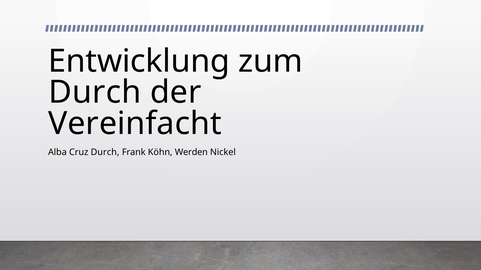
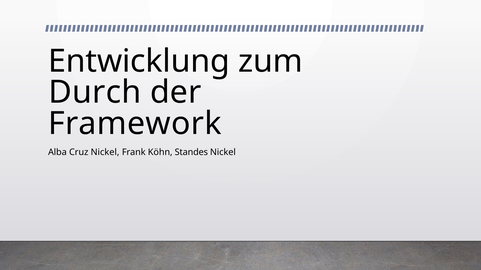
Vereinfacht: Vereinfacht -> Framework
Cruz Durch: Durch -> Nickel
Werden: Werden -> Standes
